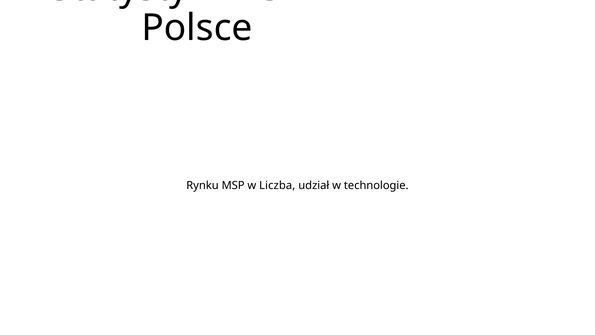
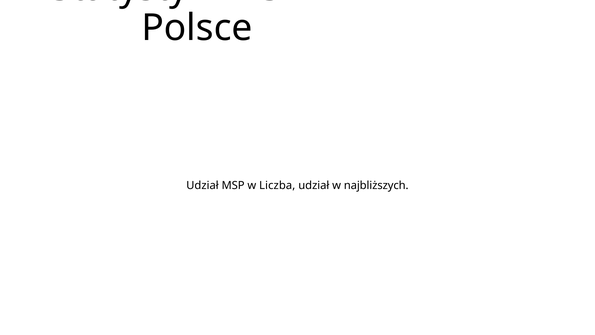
Rynku at (202, 185): Rynku -> Udział
technologie: technologie -> najbliższych
